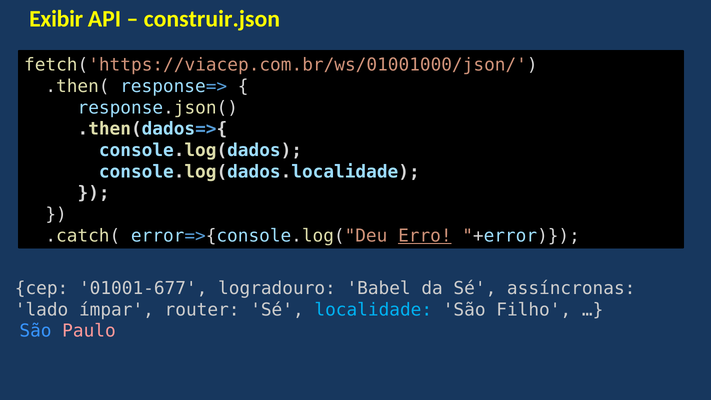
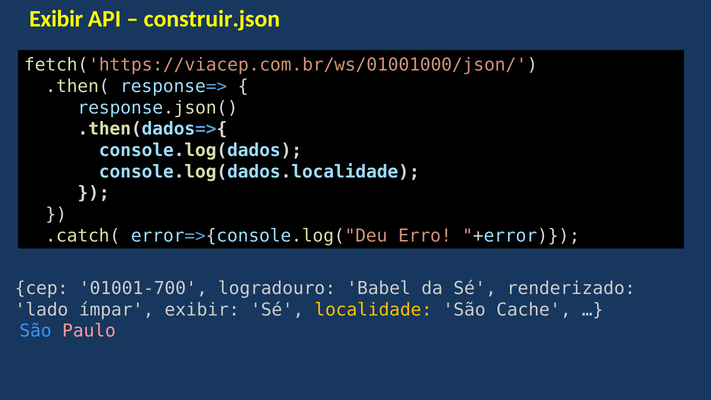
Erro underline: present -> none
01001-677: 01001-677 -> 01001-700
assíncronas: assíncronas -> renderizado
ímpar router: router -> exibir
localidade colour: light blue -> yellow
Filho: Filho -> Cache
